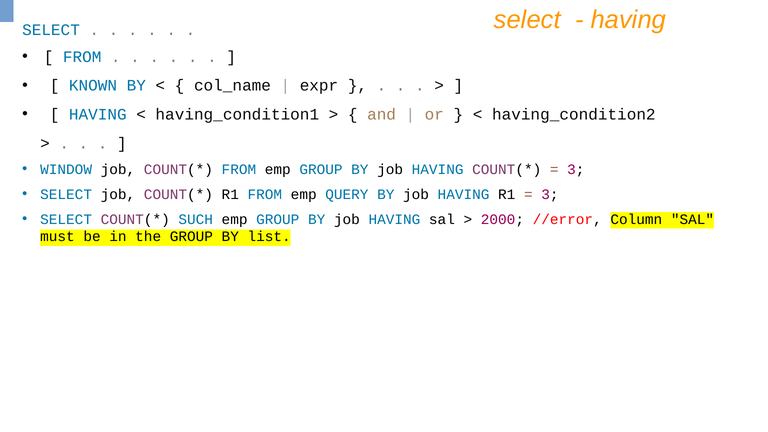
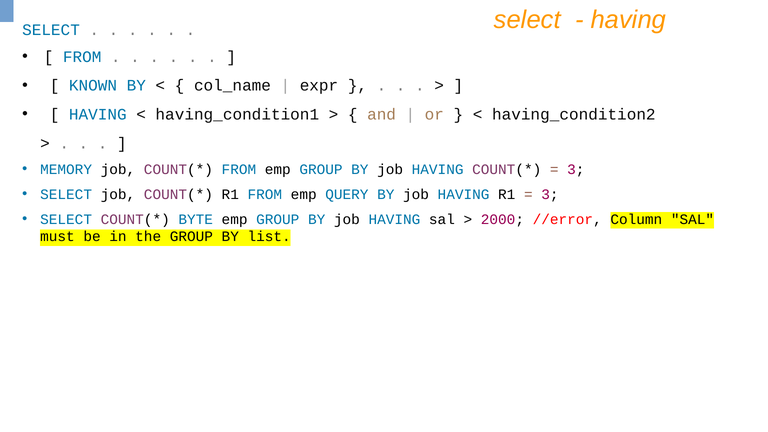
WINDOW: WINDOW -> MEMORY
SUCH: SUCH -> BYTE
